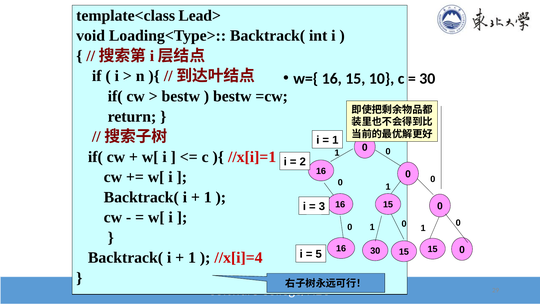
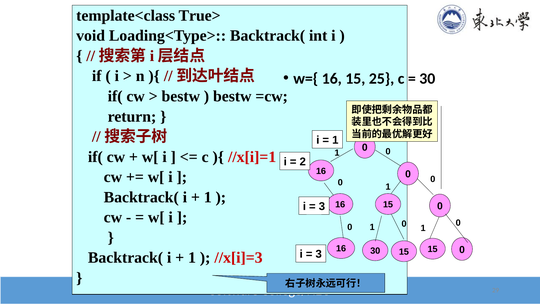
Lead>: Lead> -> True>
10: 10 -> 25
5 at (319, 254): 5 -> 3
//x[i]=4: //x[i]=4 -> //x[i]=3
